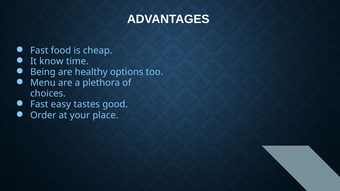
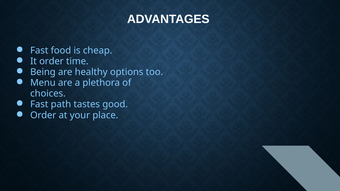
It know: know -> order
easy: easy -> path
